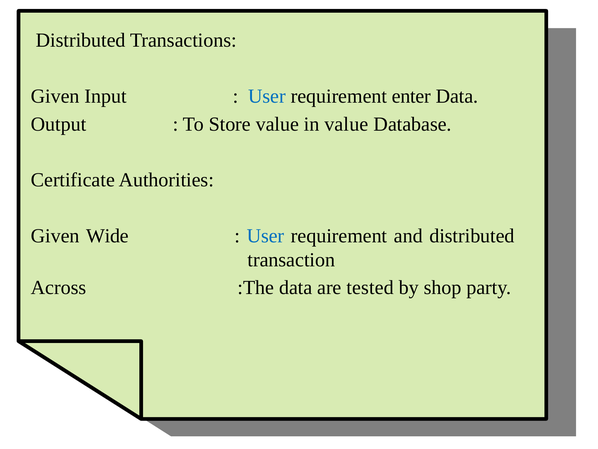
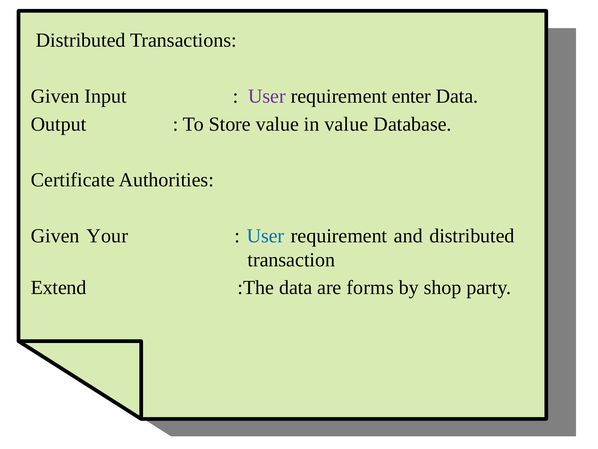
User at (267, 96) colour: blue -> purple
Wide: Wide -> Your
Across: Across -> Extend
tested: tested -> forms
